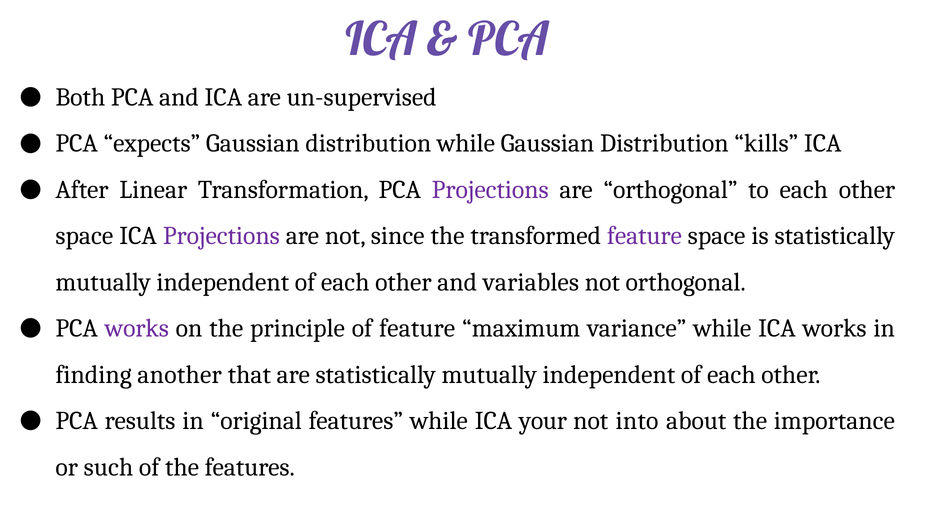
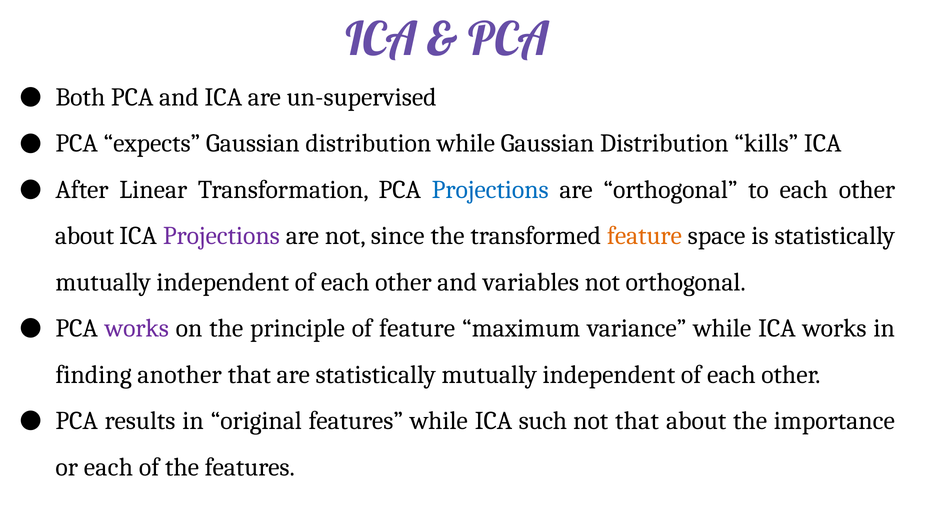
Projections at (490, 190) colour: purple -> blue
space at (84, 236): space -> about
feature at (644, 236) colour: purple -> orange
your: your -> such
not into: into -> that
or such: such -> each
